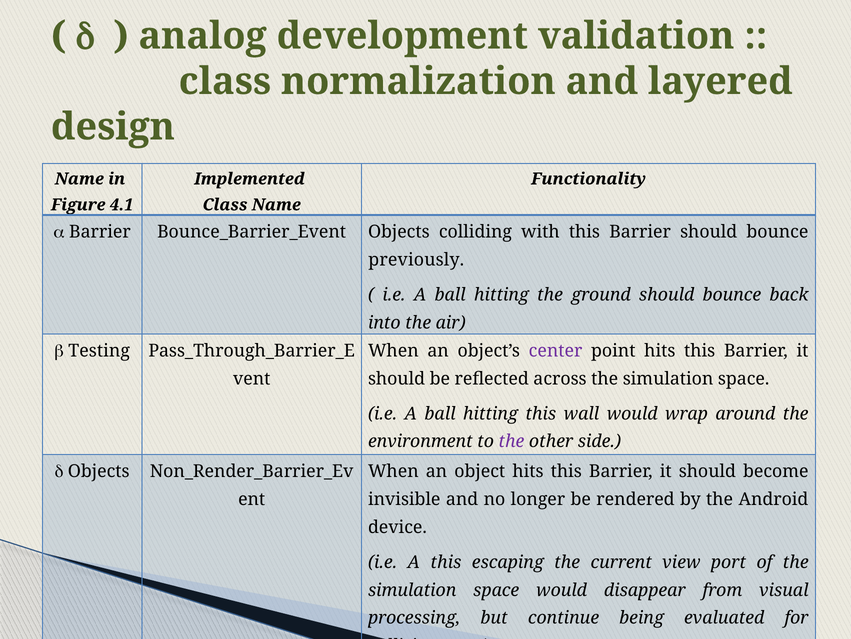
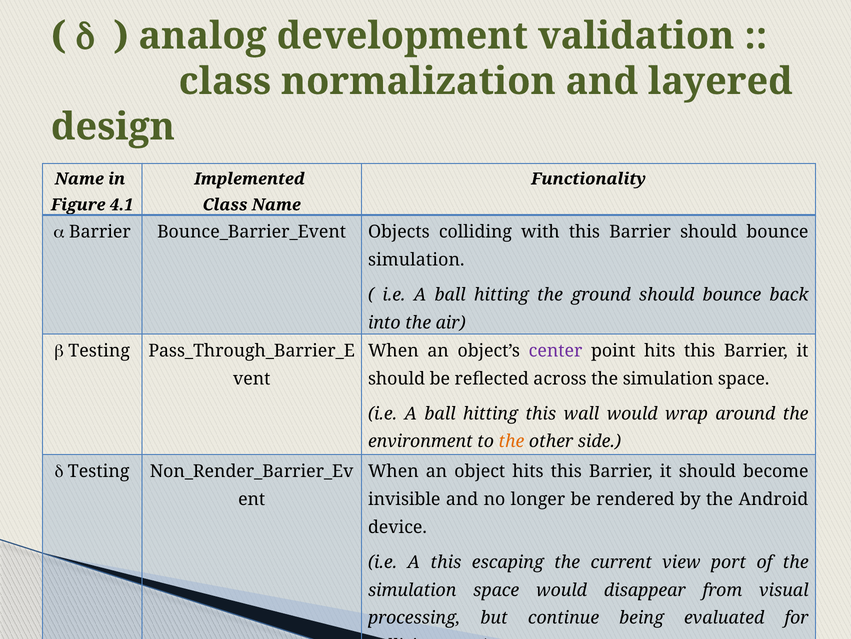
previously at (416, 260): previously -> simulation
the at (511, 441) colour: purple -> orange
d Objects: Objects -> Testing
